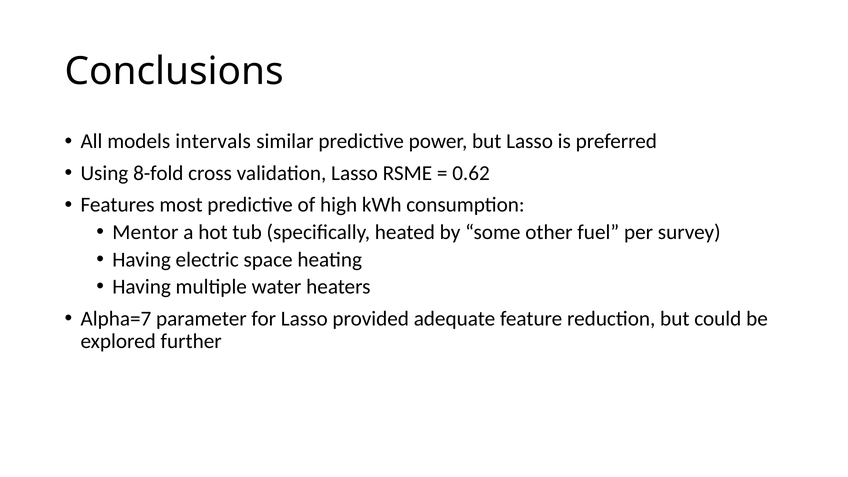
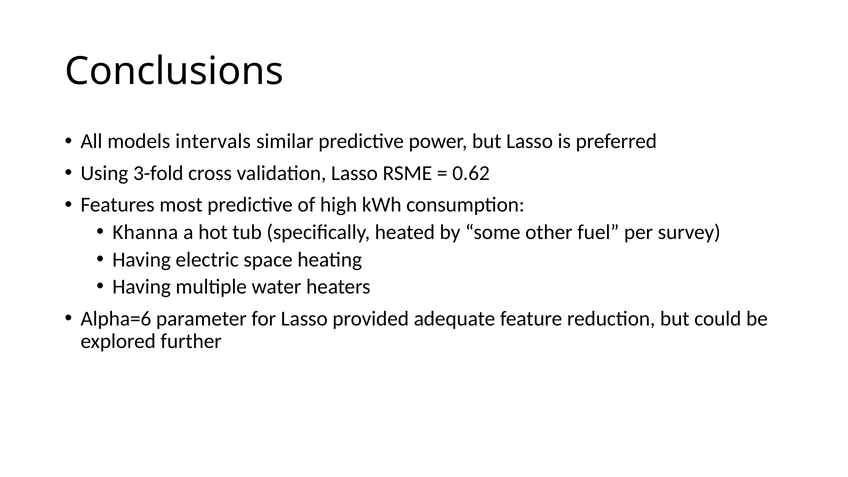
8-fold: 8-fold -> 3-fold
Mentor: Mentor -> Khanna
Alpha=7: Alpha=7 -> Alpha=6
